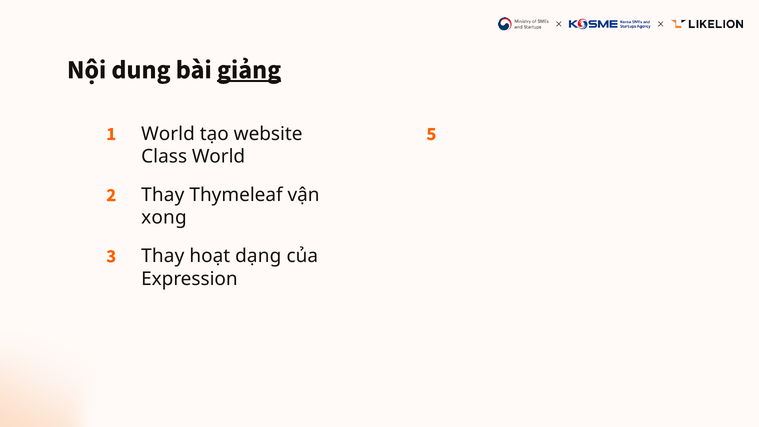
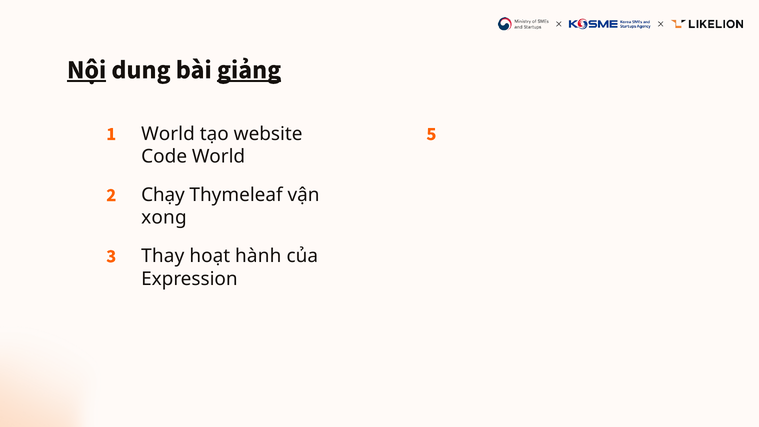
Nội underline: none -> present
Class: Class -> Code
2 Thay: Thay -> Chạy
dạng: dạng -> hành
